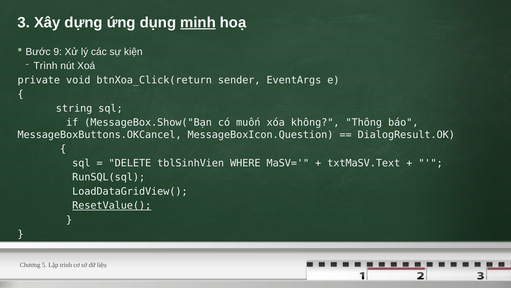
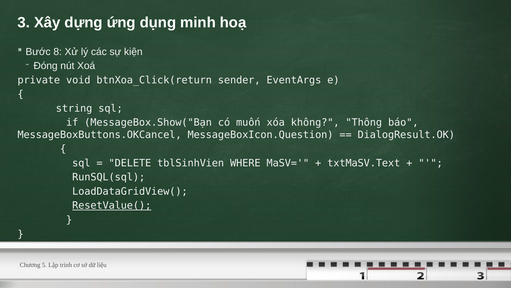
minh underline: present -> none
9: 9 -> 8
Trình at (46, 66): Trình -> Đóng
